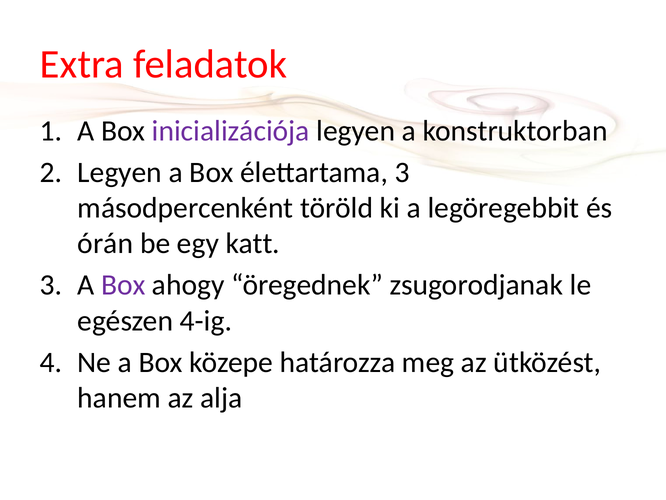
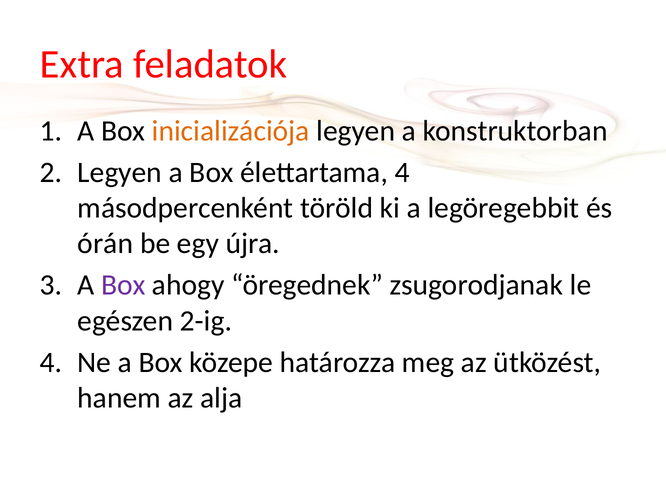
inicializációja colour: purple -> orange
élettartama 3: 3 -> 4
katt: katt -> újra
4-ig: 4-ig -> 2-ig
